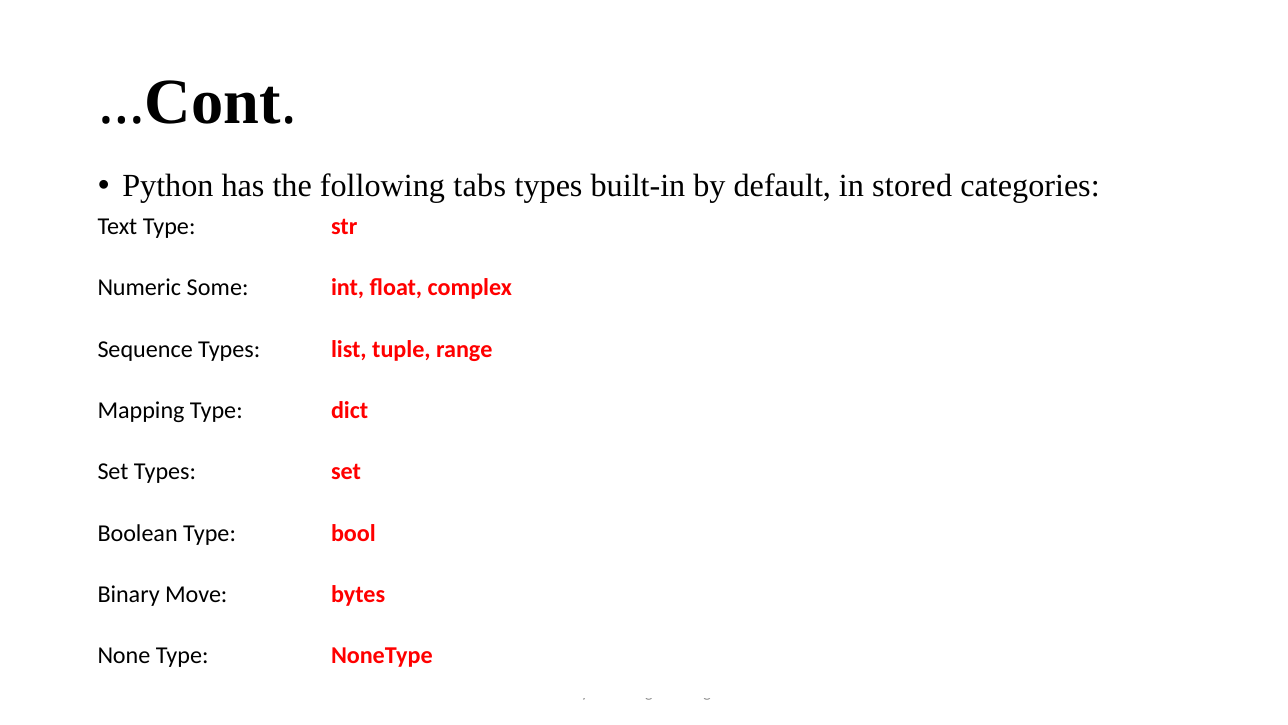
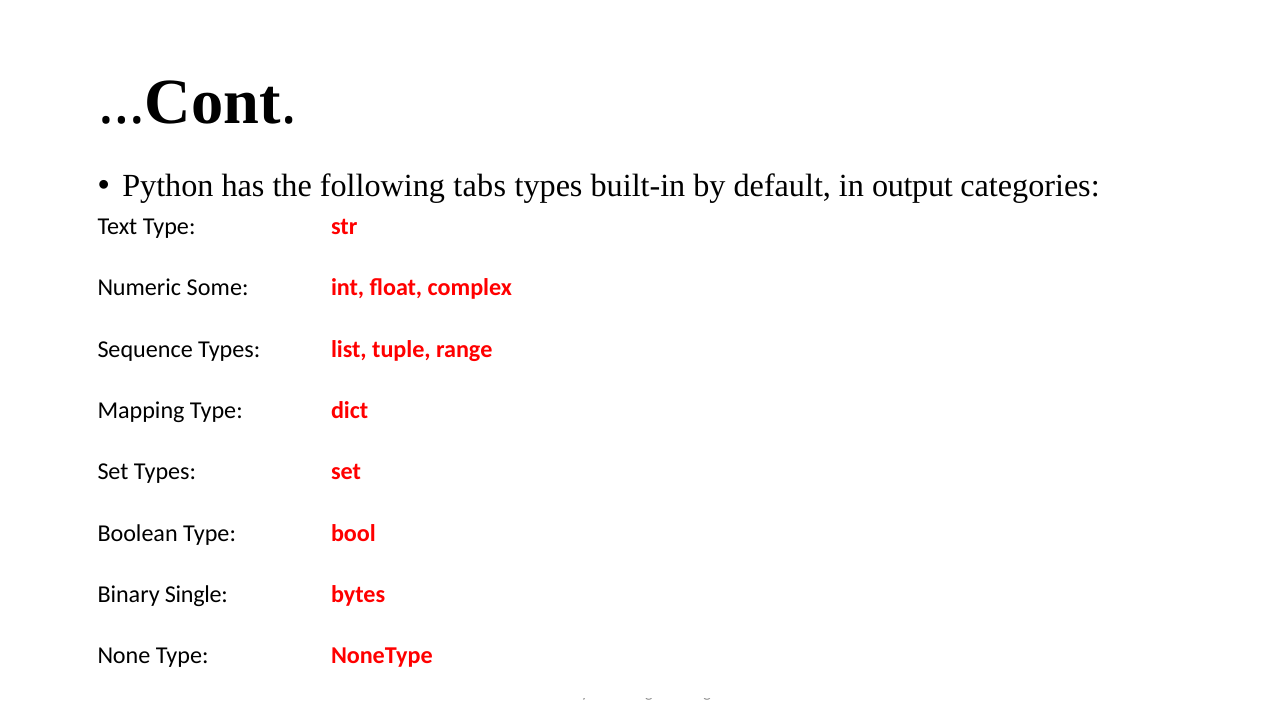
stored: stored -> output
Move: Move -> Single
